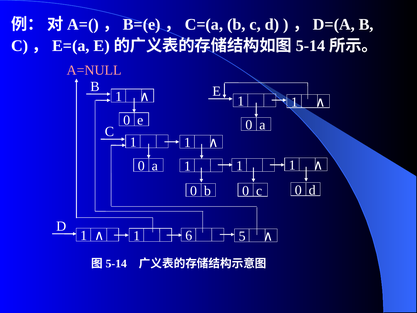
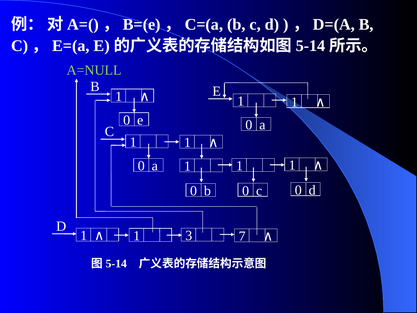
A=NULL colour: pink -> light green
6: 6 -> 3
5: 5 -> 7
